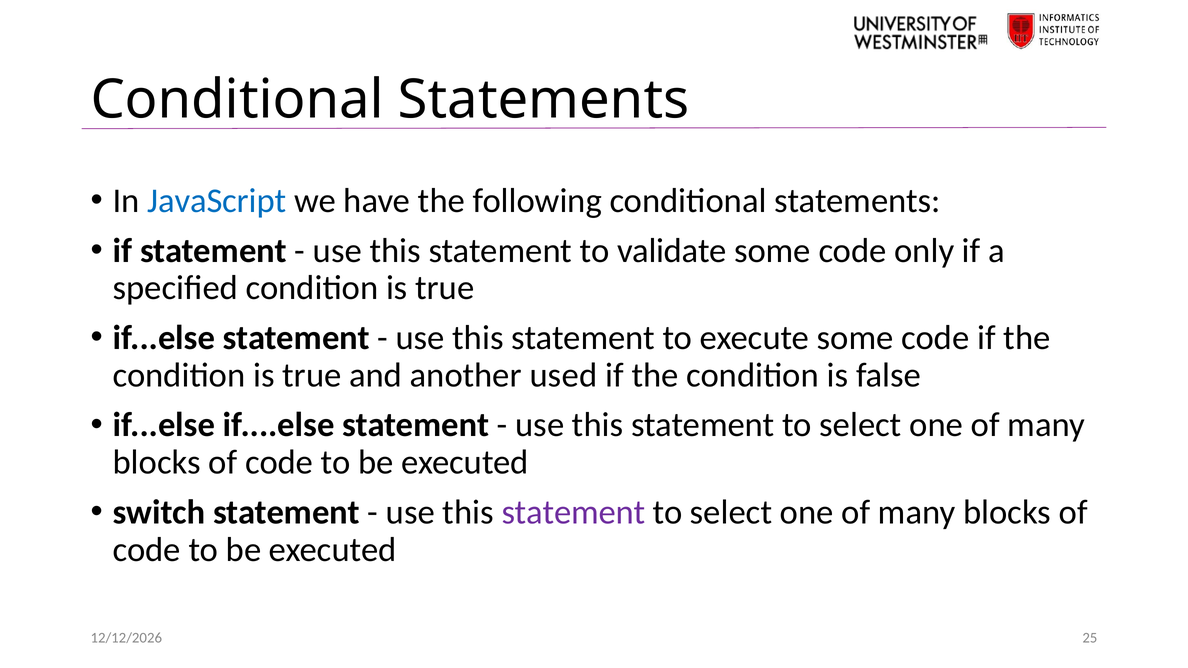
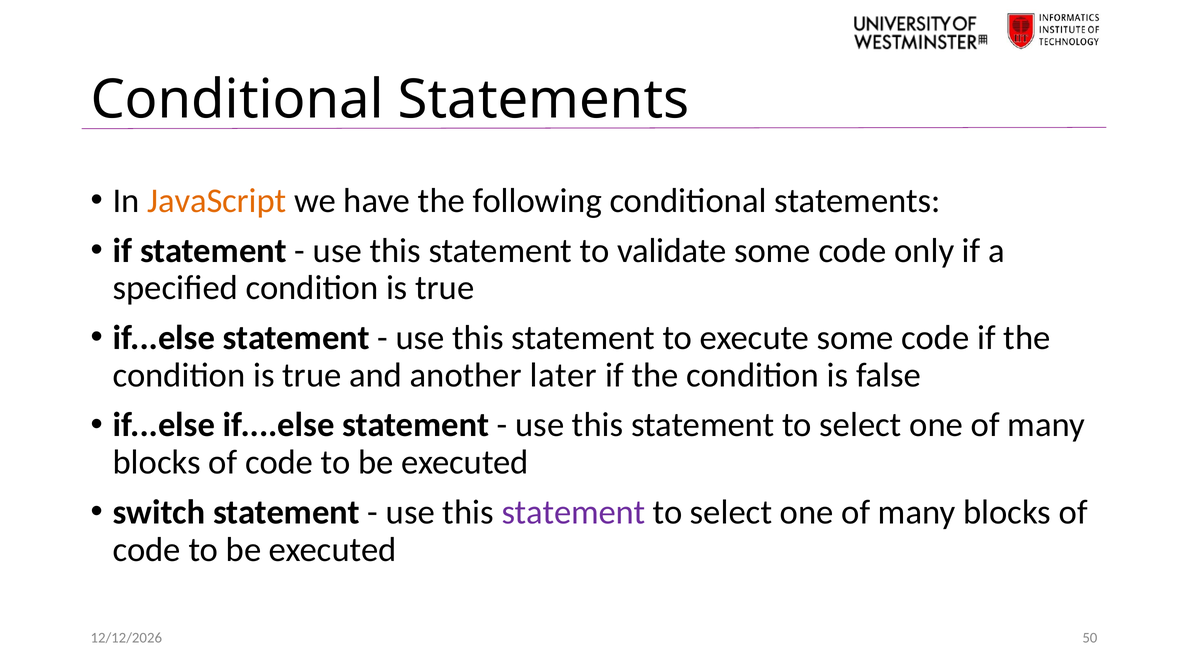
JavaScript colour: blue -> orange
used: used -> later
25: 25 -> 50
